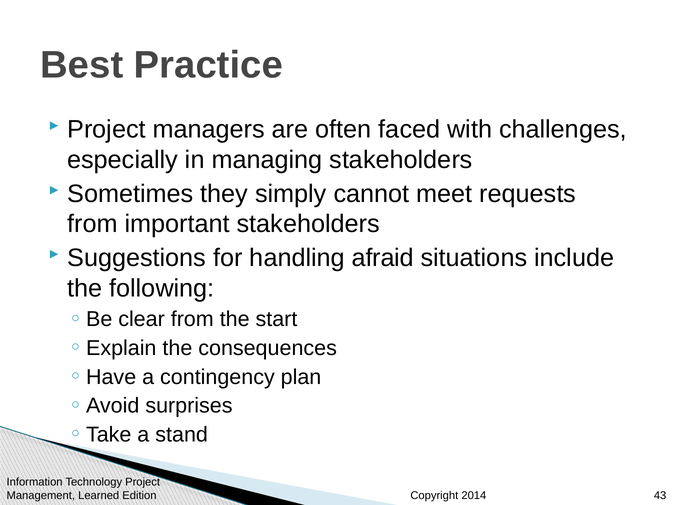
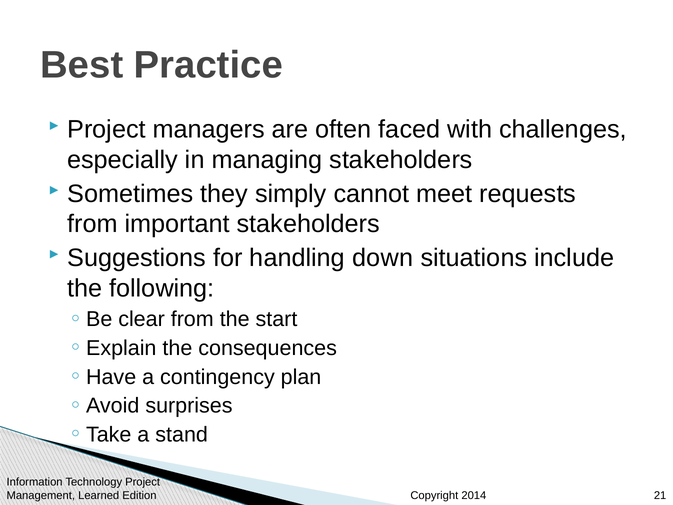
afraid: afraid -> down
43: 43 -> 21
